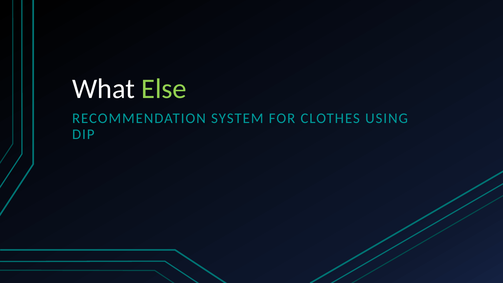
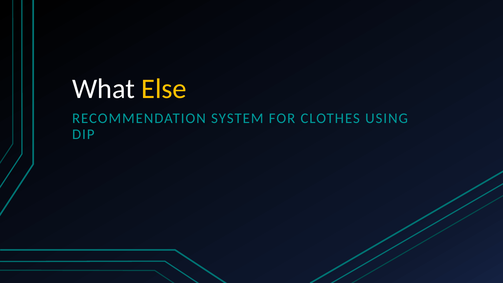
Else colour: light green -> yellow
